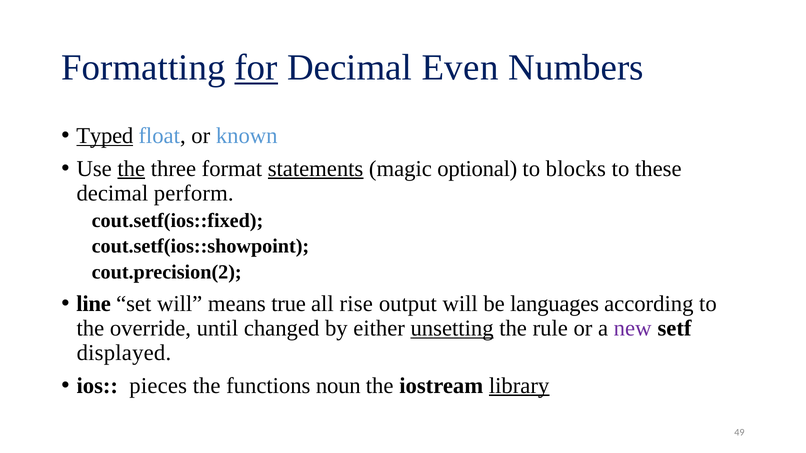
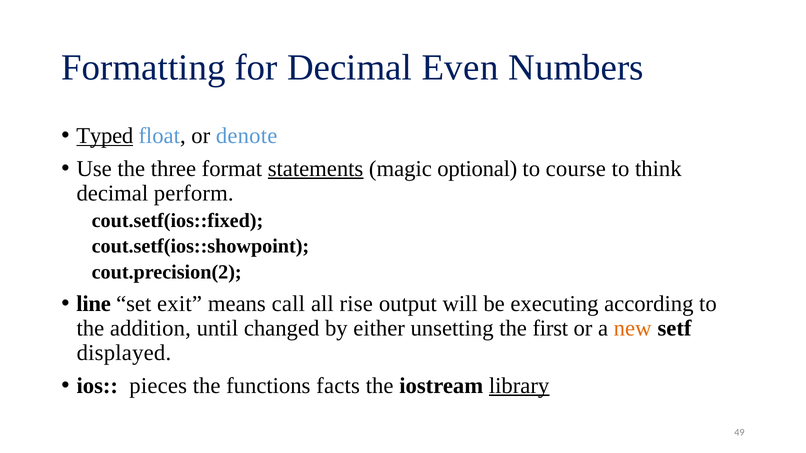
for underline: present -> none
known: known -> denote
the at (131, 169) underline: present -> none
blocks: blocks -> course
these: these -> think
set will: will -> exit
true: true -> call
languages: languages -> executing
override: override -> addition
unsetting underline: present -> none
rule: rule -> first
new colour: purple -> orange
noun: noun -> facts
